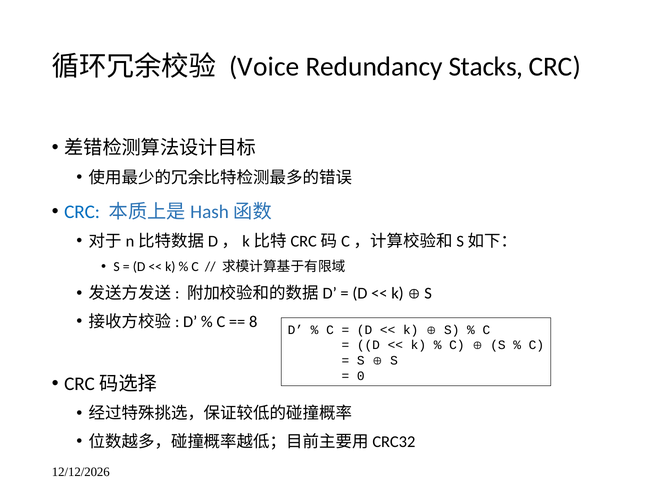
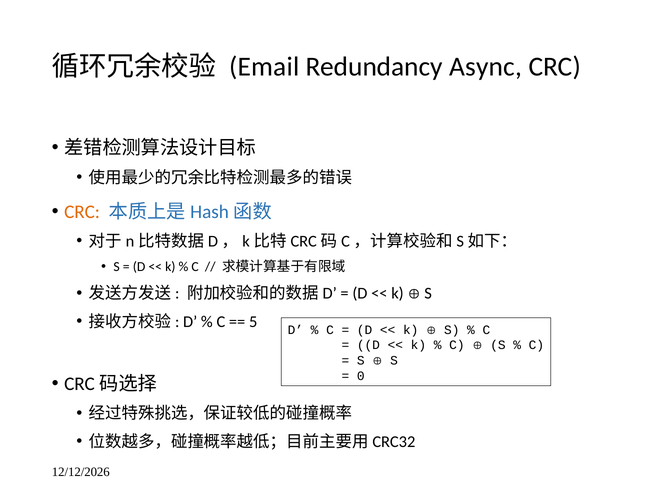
Voice: Voice -> Email
Stacks: Stacks -> Async
CRC at (82, 212) colour: blue -> orange
8: 8 -> 5
